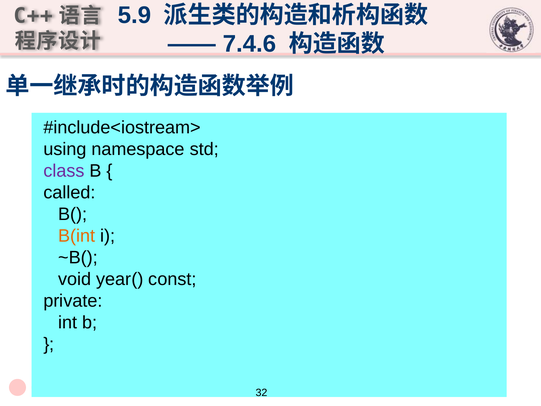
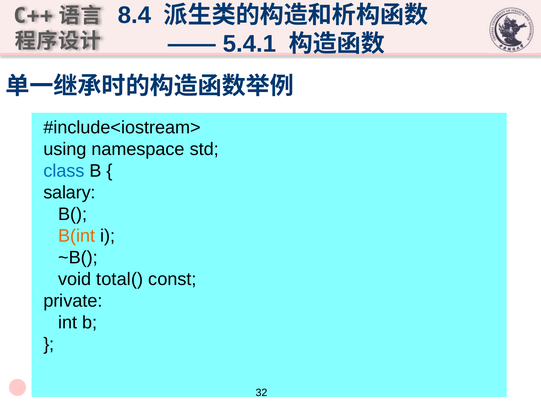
5.9: 5.9 -> 8.4
7.4.6: 7.4.6 -> 5.4.1
class colour: purple -> blue
called: called -> salary
year(: year( -> total(
